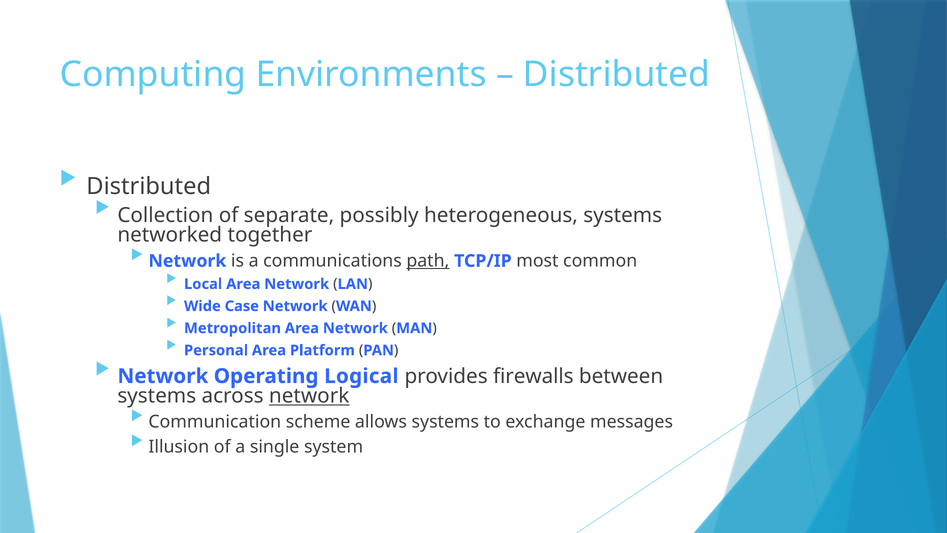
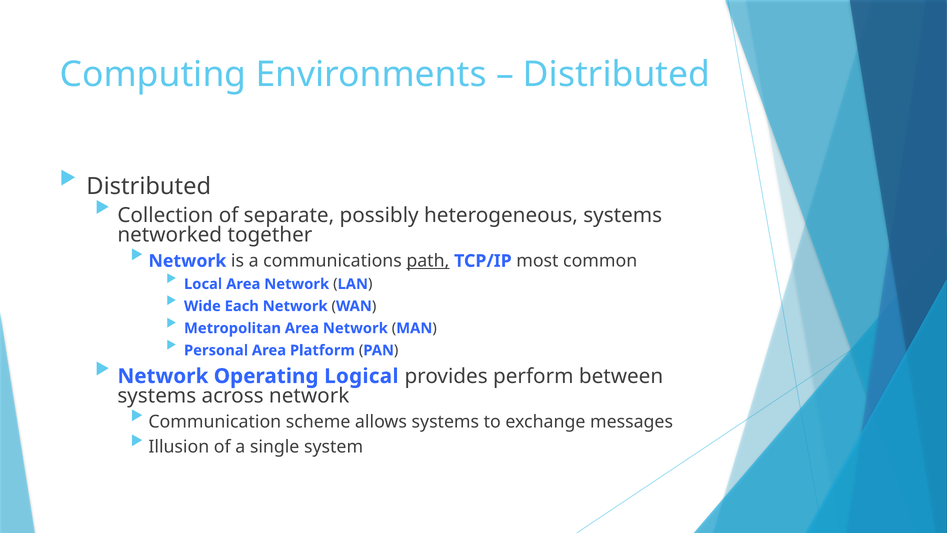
Case: Case -> Each
firewalls: firewalls -> perform
network at (309, 396) underline: present -> none
